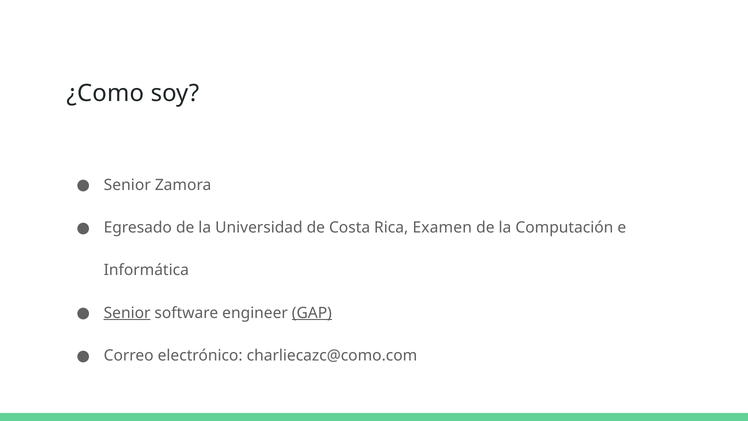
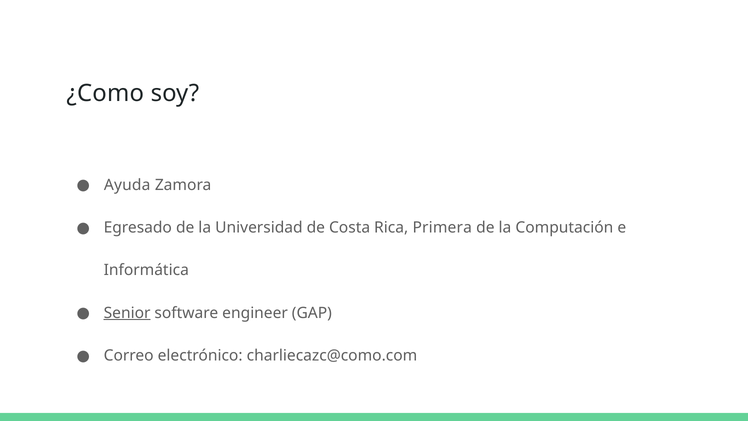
Senior at (127, 185): Senior -> Ayuda
Examen: Examen -> Primera
GAP underline: present -> none
